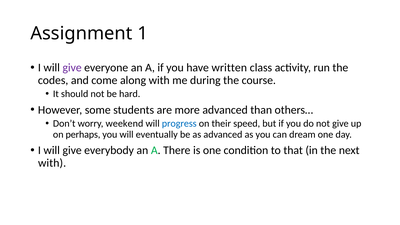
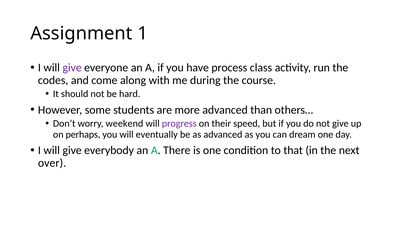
written: written -> process
progress colour: blue -> purple
with at (52, 163): with -> over
